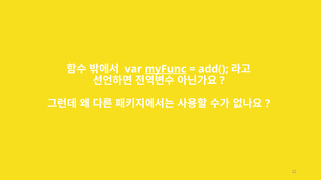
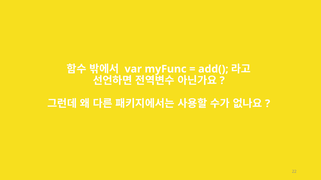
myFunc underline: present -> none
